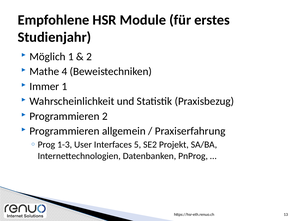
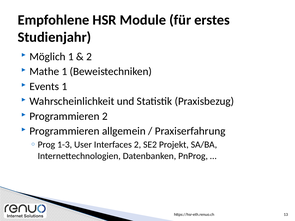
Mathe 4: 4 -> 1
Immer: Immer -> Events
Interfaces 5: 5 -> 2
